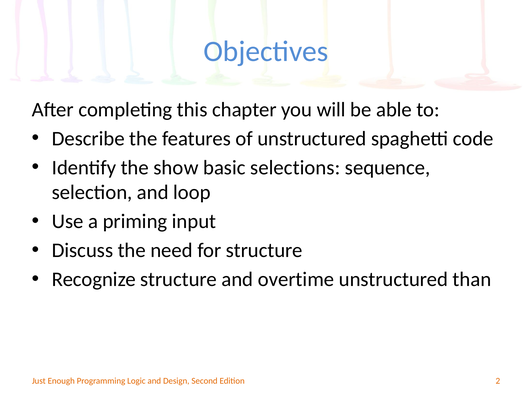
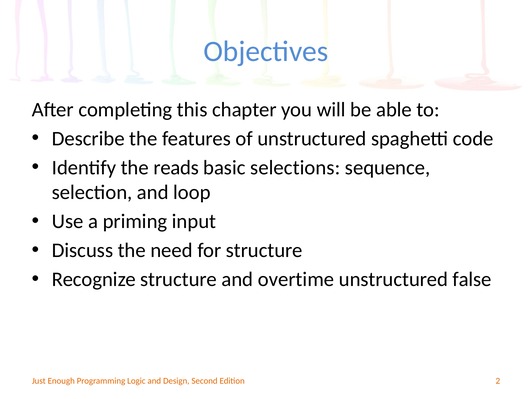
show: show -> reads
than: than -> false
